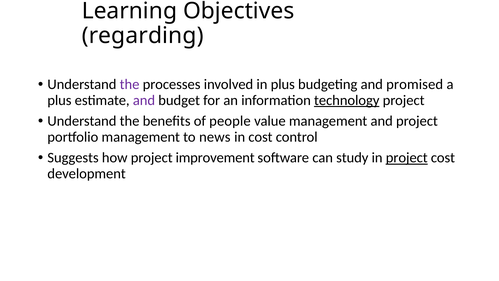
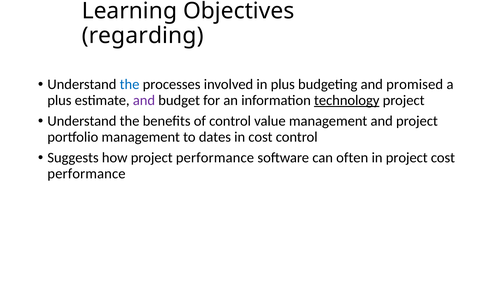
the at (130, 84) colour: purple -> blue
of people: people -> control
news: news -> dates
project improvement: improvement -> performance
study: study -> often
project at (407, 158) underline: present -> none
development at (87, 173): development -> performance
